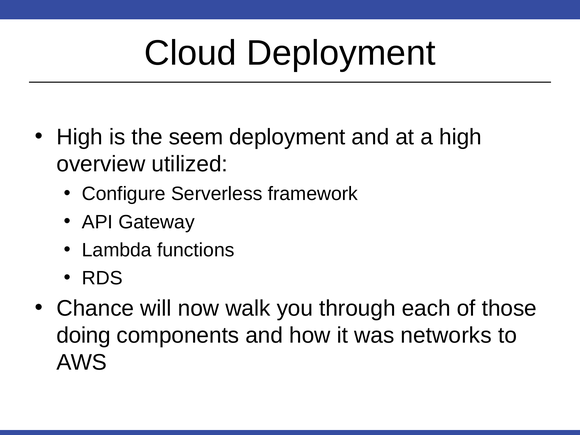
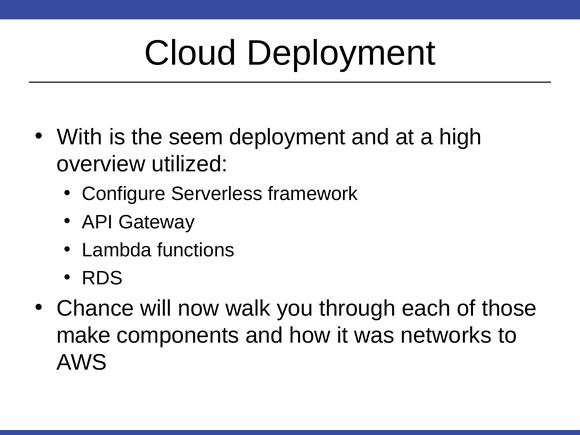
High at (80, 137): High -> With
doing: doing -> make
